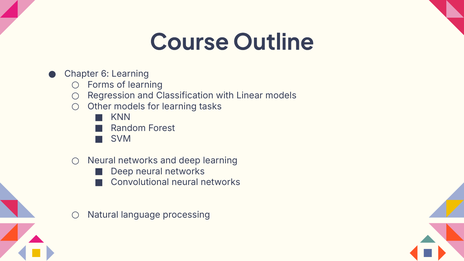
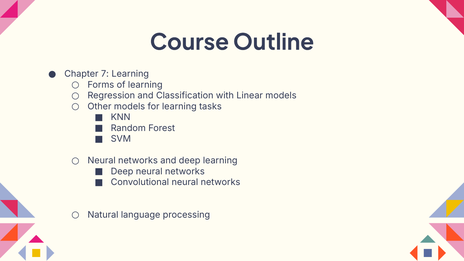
6: 6 -> 7
